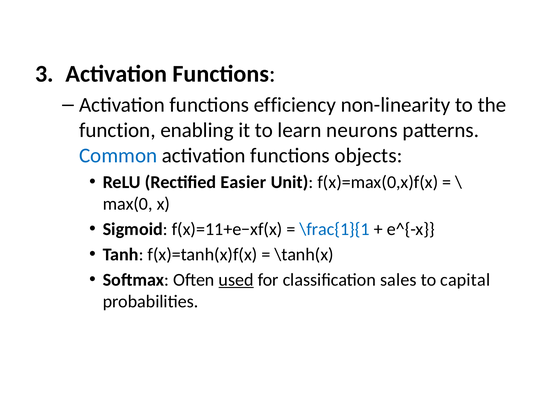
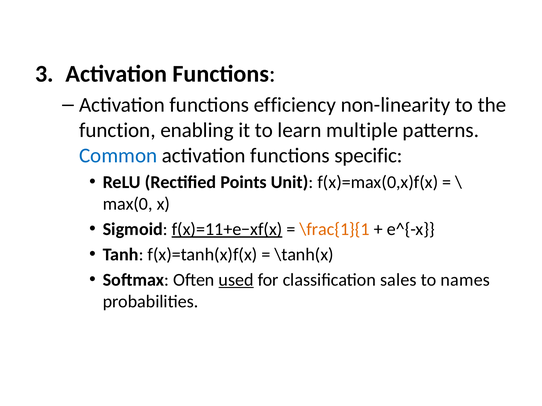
neurons: neurons -> multiple
objects: objects -> specific
Easier: Easier -> Points
f(x)=11+e−xf(x underline: none -> present
\frac{1}{1 colour: blue -> orange
capital: capital -> names
